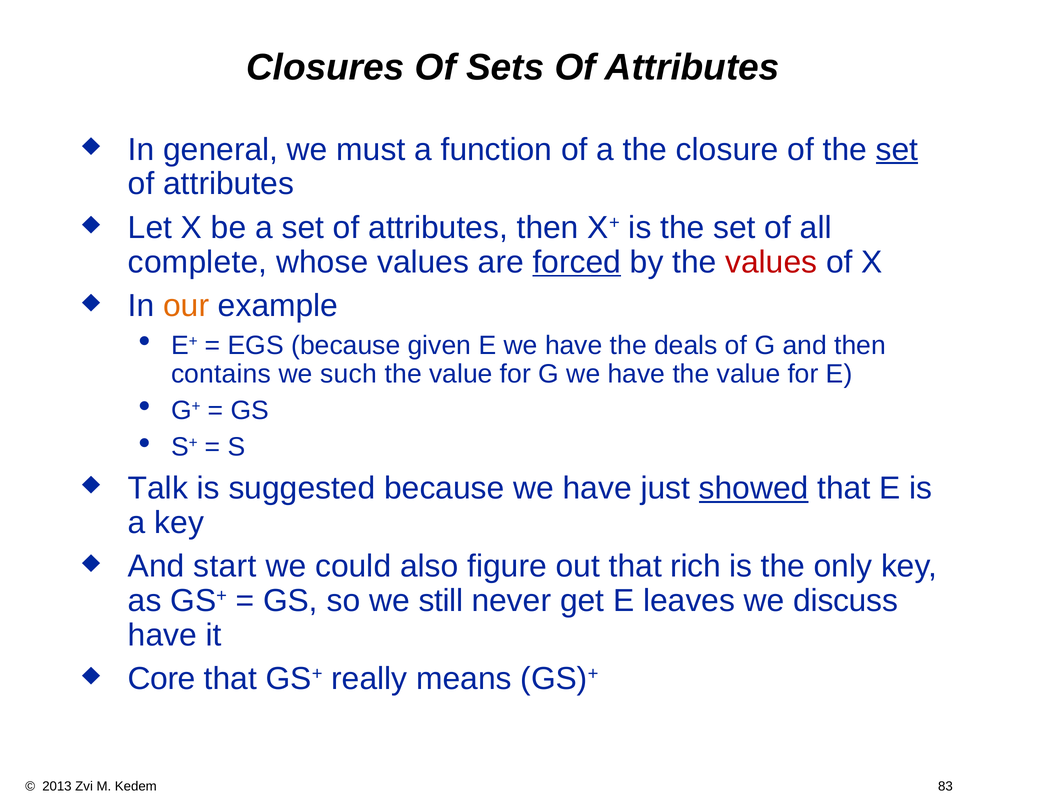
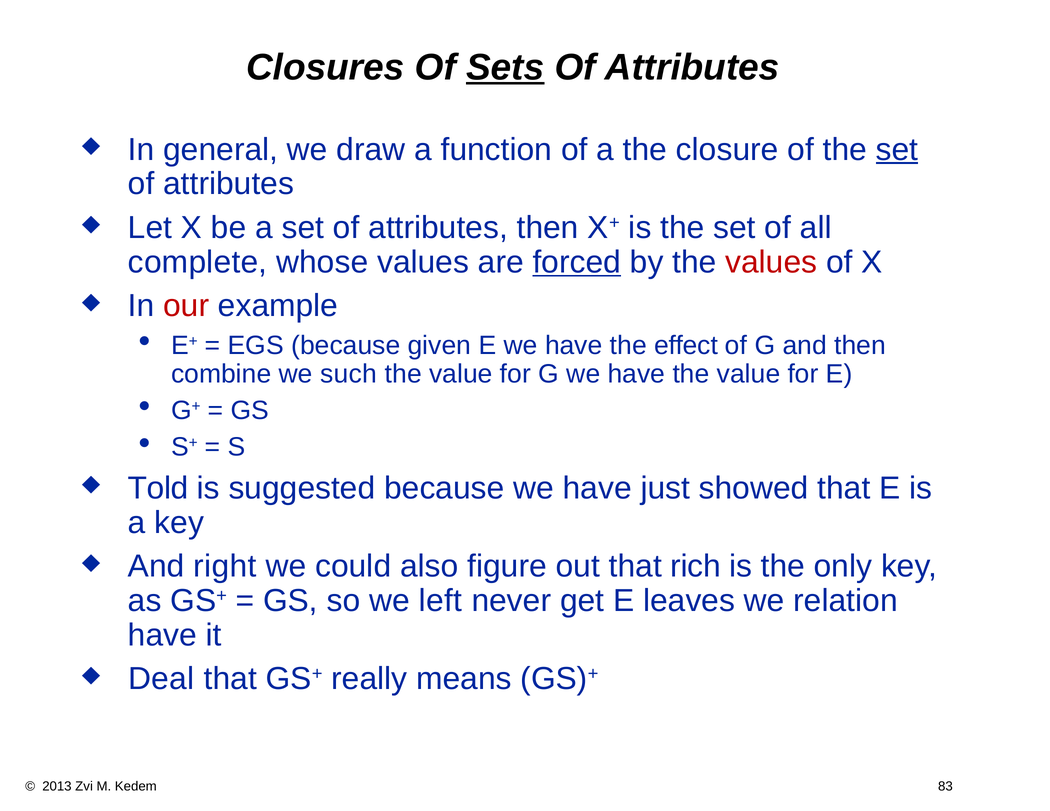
Sets underline: none -> present
must: must -> draw
our colour: orange -> red
deals: deals -> effect
contains: contains -> combine
Talk: Talk -> Told
showed underline: present -> none
start: start -> right
still: still -> left
discuss: discuss -> relation
Core: Core -> Deal
